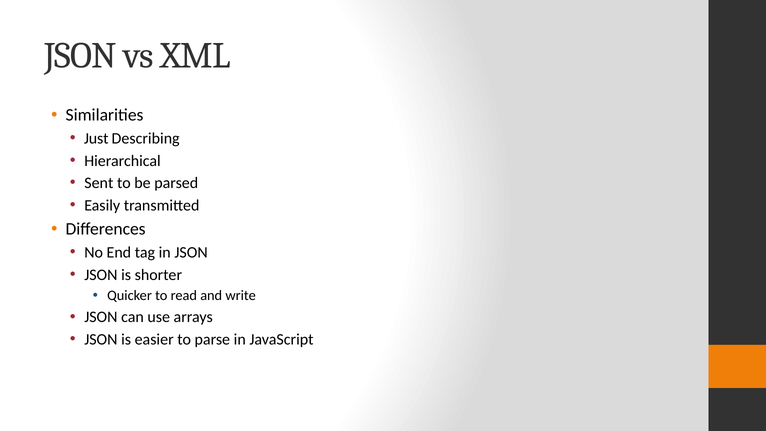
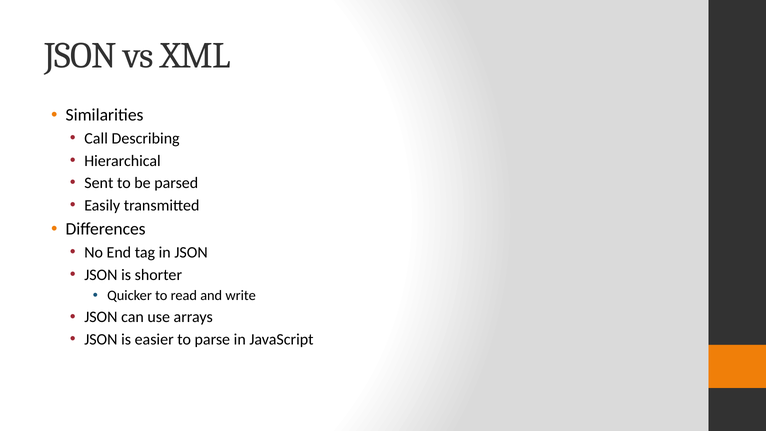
Just: Just -> Call
